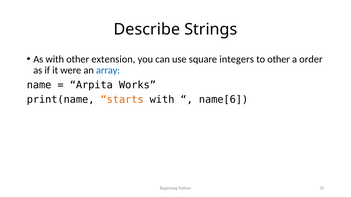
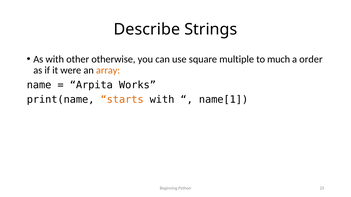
extension: extension -> otherwise
integers: integers -> multiple
to other: other -> much
array colour: blue -> orange
name[6: name[6 -> name[1
